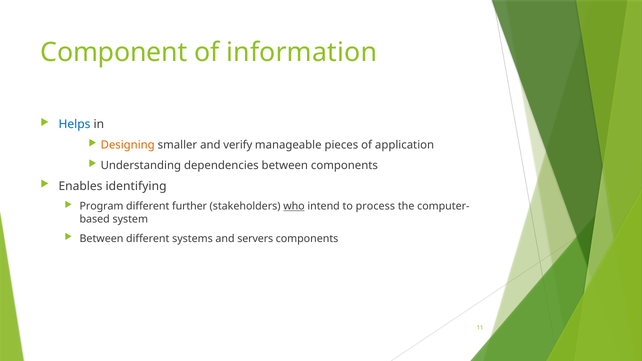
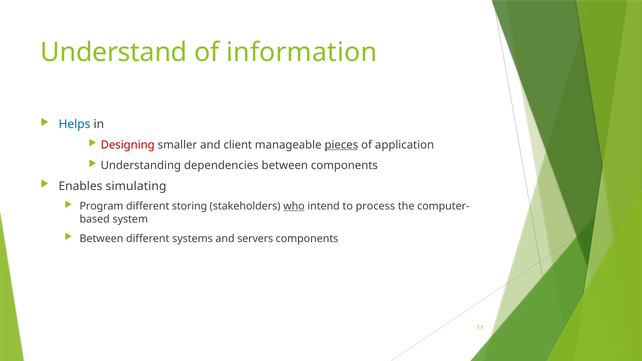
Component: Component -> Understand
Designing colour: orange -> red
verify: verify -> client
pieces underline: none -> present
identifying: identifying -> simulating
further: further -> storing
